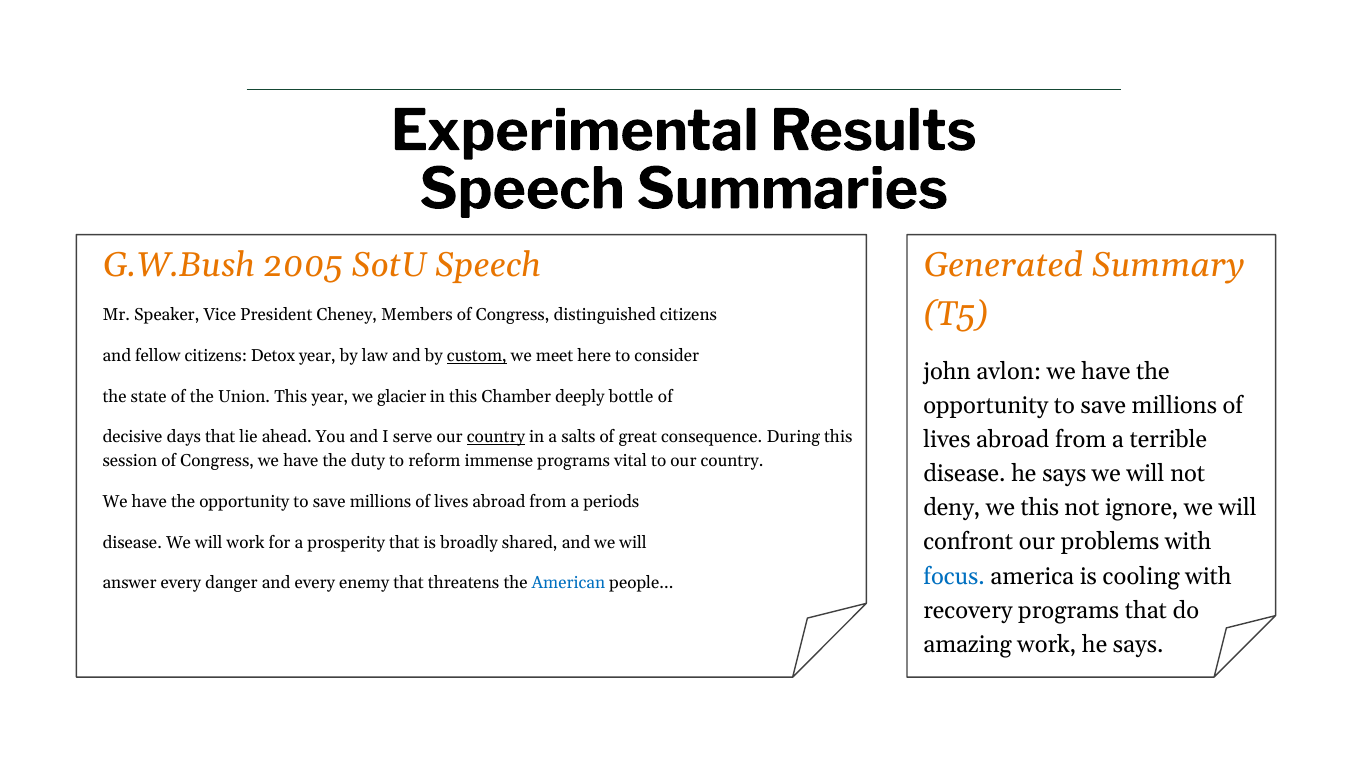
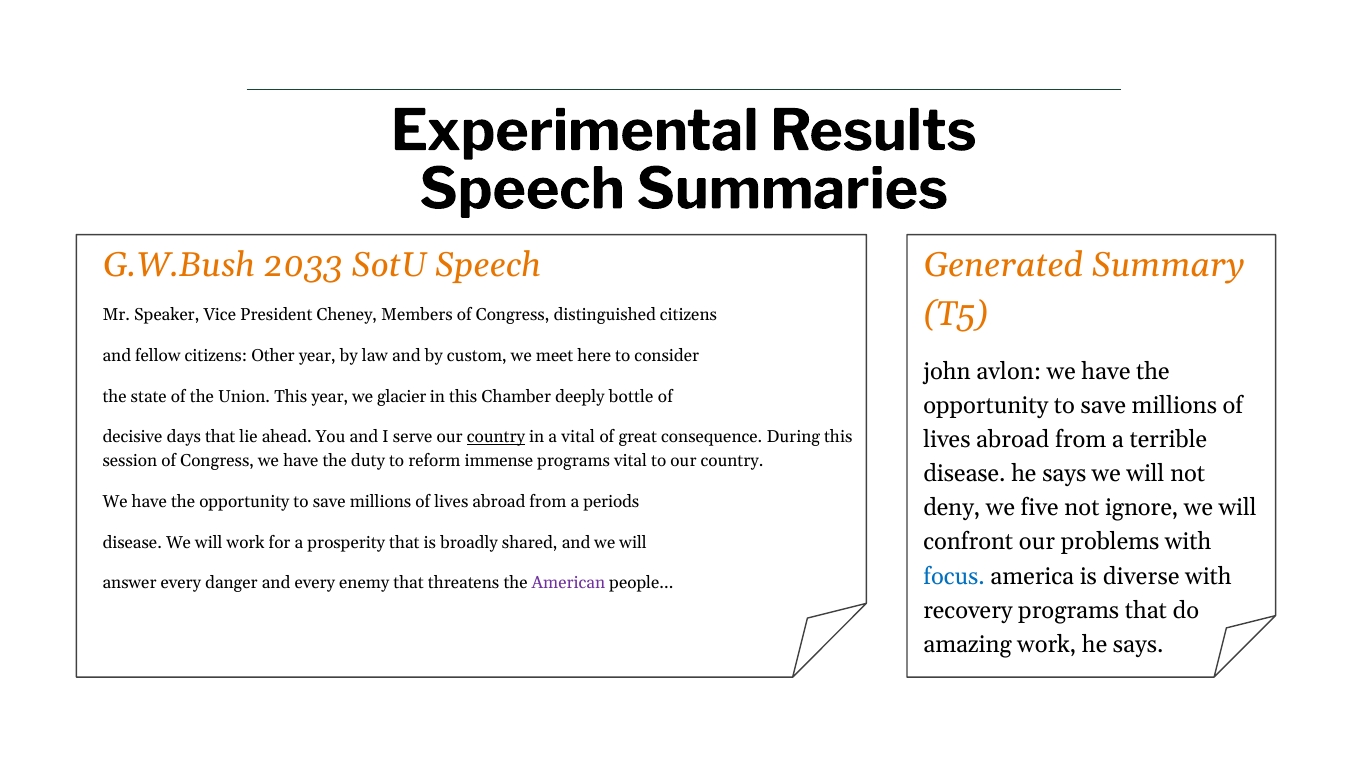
2005: 2005 -> 2033
Detox: Detox -> Other
custom underline: present -> none
a salts: salts -> vital
we this: this -> five
cooling: cooling -> diverse
American colour: blue -> purple
